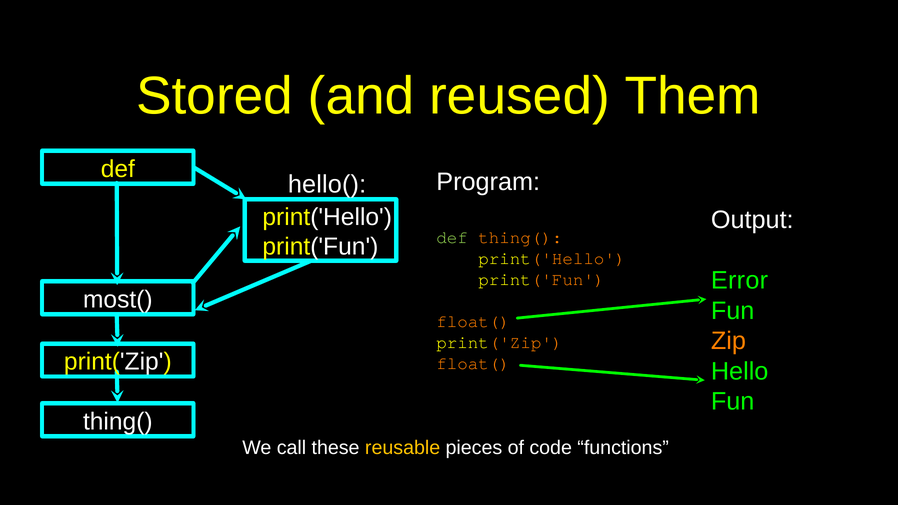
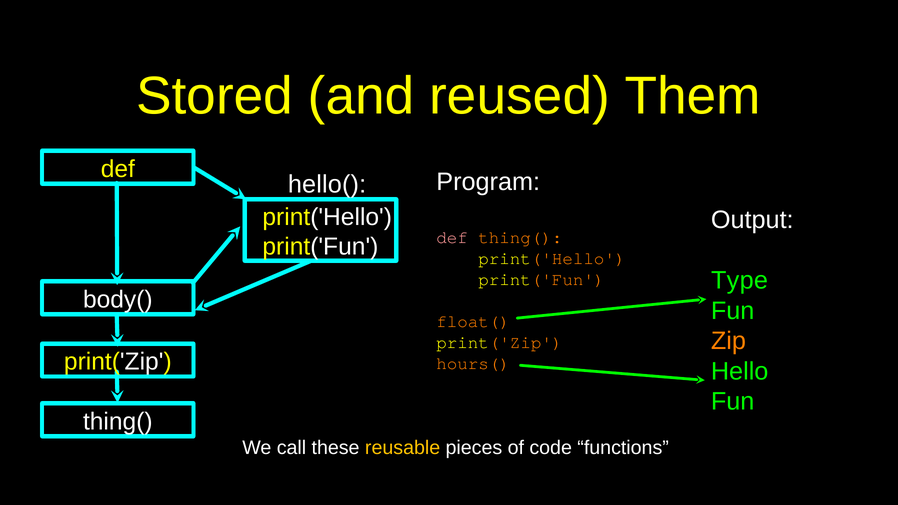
def at (452, 238) colour: light green -> pink
Error: Error -> Type
most(: most( -> body(
float( at (473, 364): float( -> hours(
